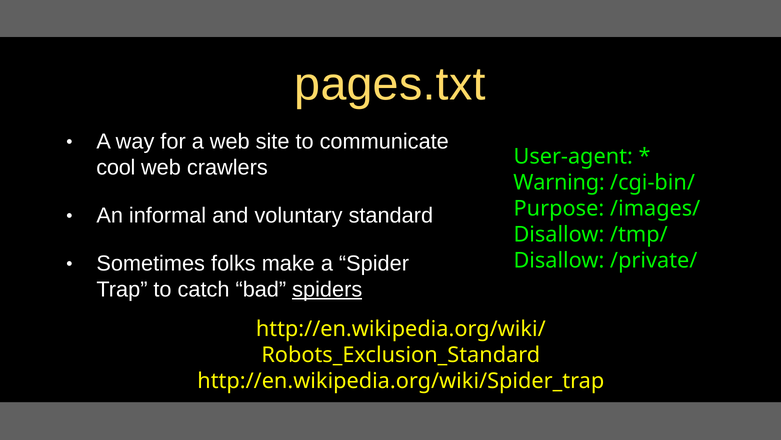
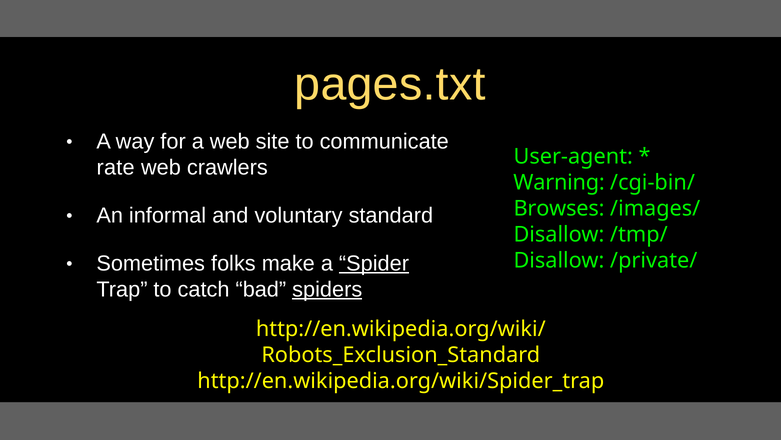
cool: cool -> rate
Purpose: Purpose -> Browses
Spider underline: none -> present
